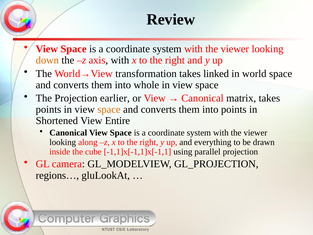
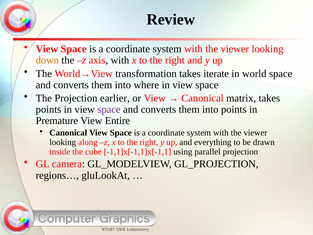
linked: linked -> iterate
whole: whole -> where
space at (109, 109) colour: orange -> purple
Shortened: Shortened -> Premature
